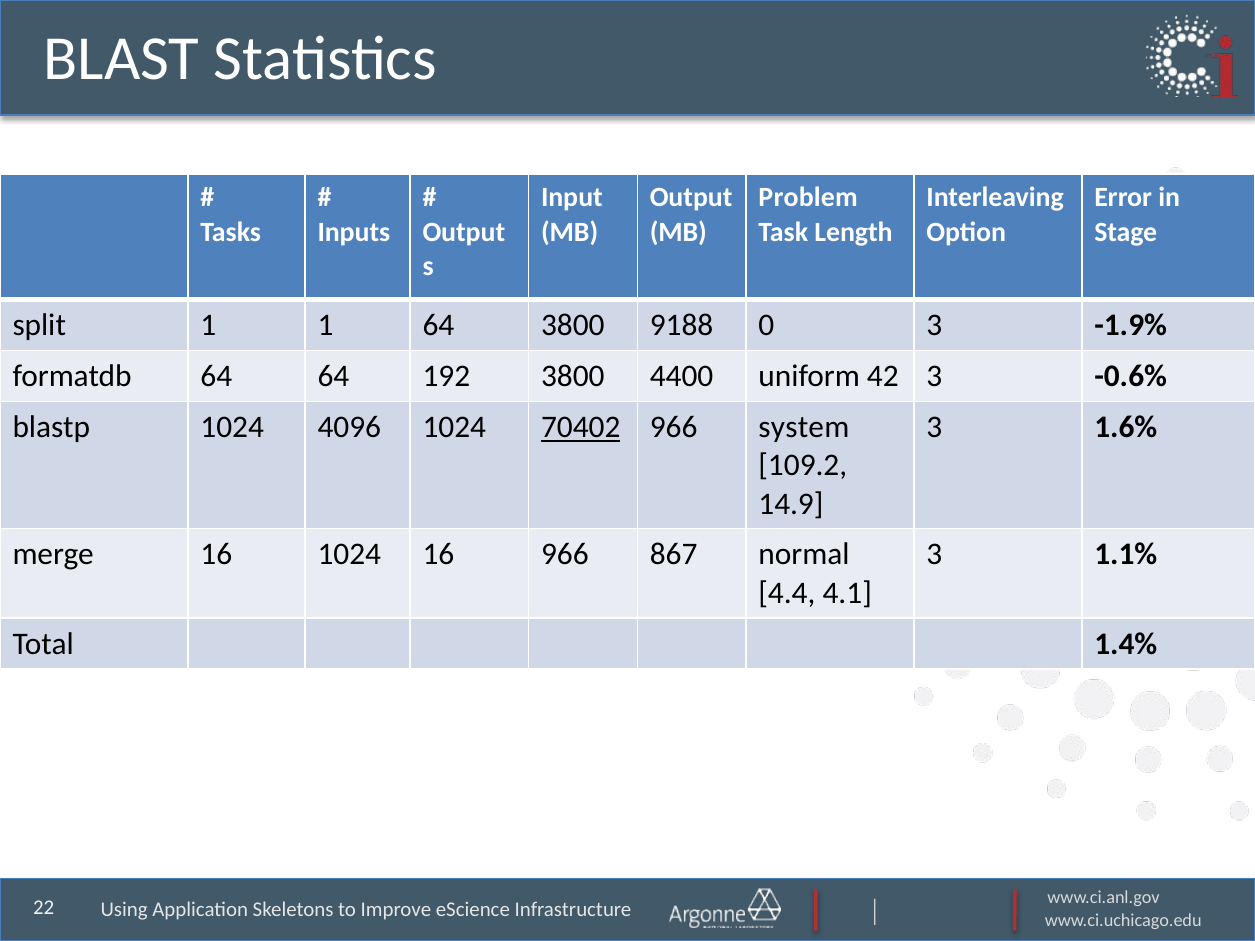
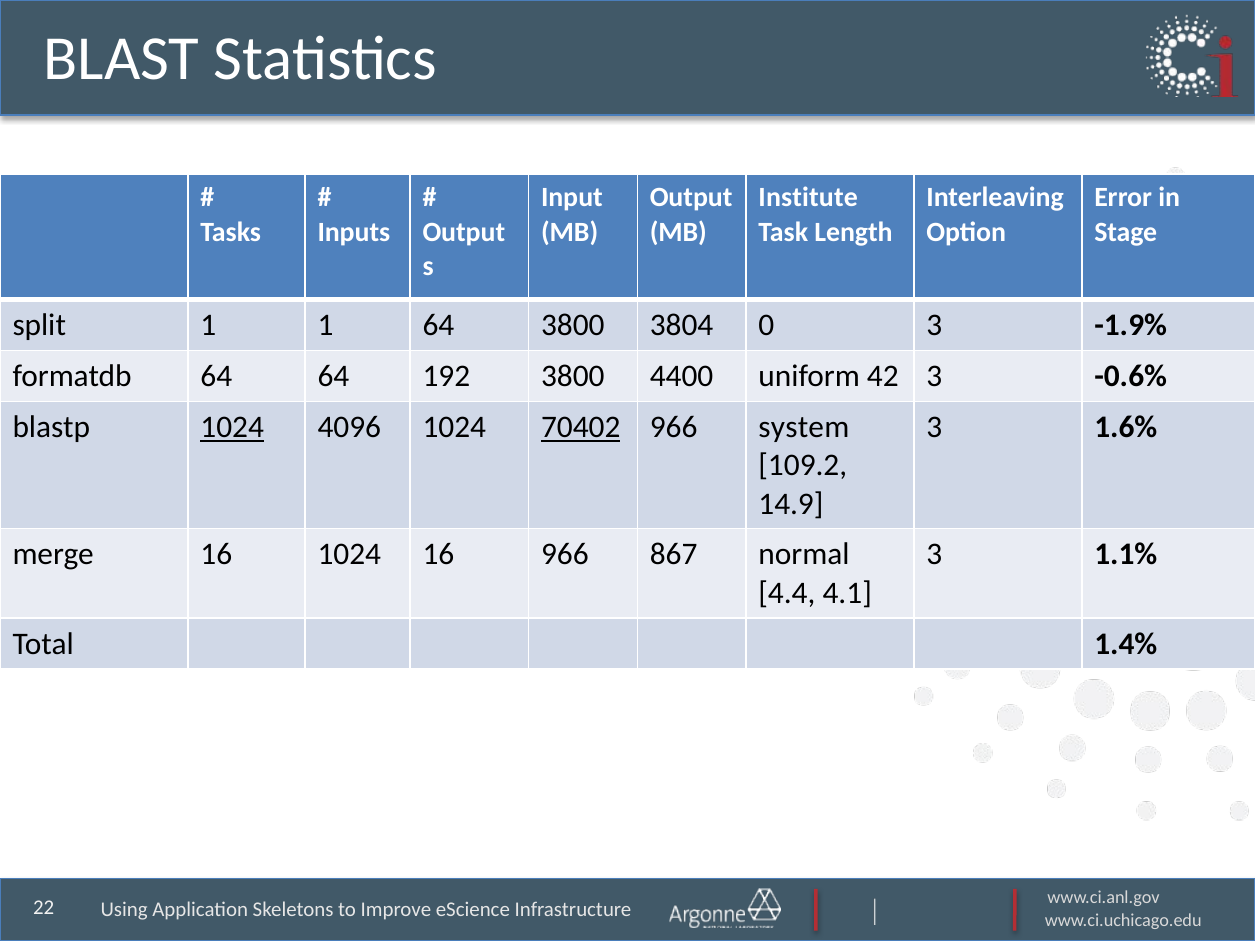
Problem: Problem -> Institute
9188: 9188 -> 3804
1024 at (232, 427) underline: none -> present
